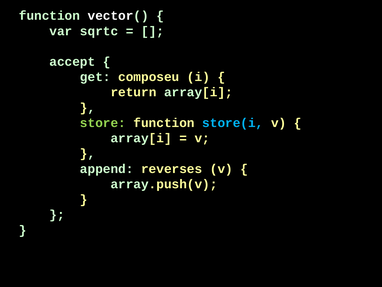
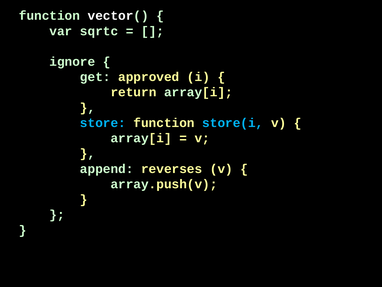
accept: accept -> ignore
composeu: composeu -> approved
store colour: light green -> light blue
